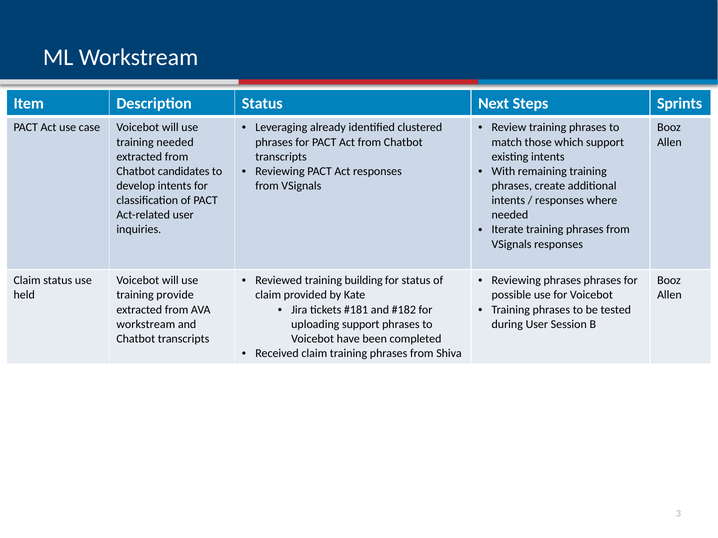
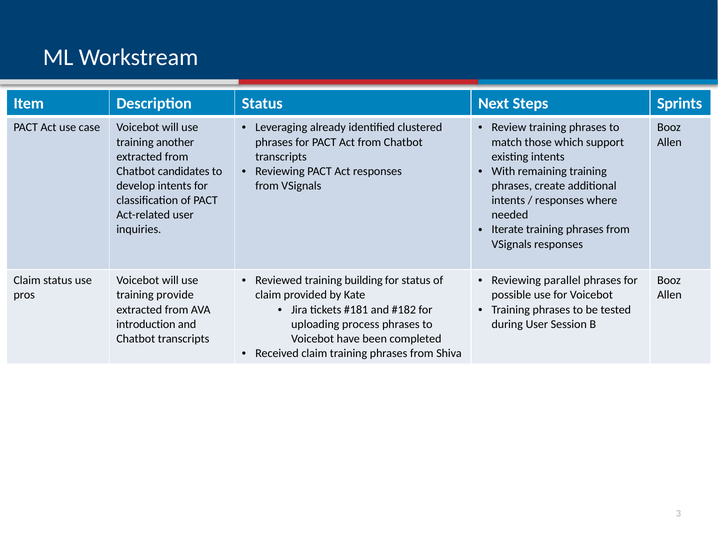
training needed: needed -> another
Reviewing phrases: phrases -> parallel
held: held -> pros
workstream at (146, 324): workstream -> introduction
uploading support: support -> process
